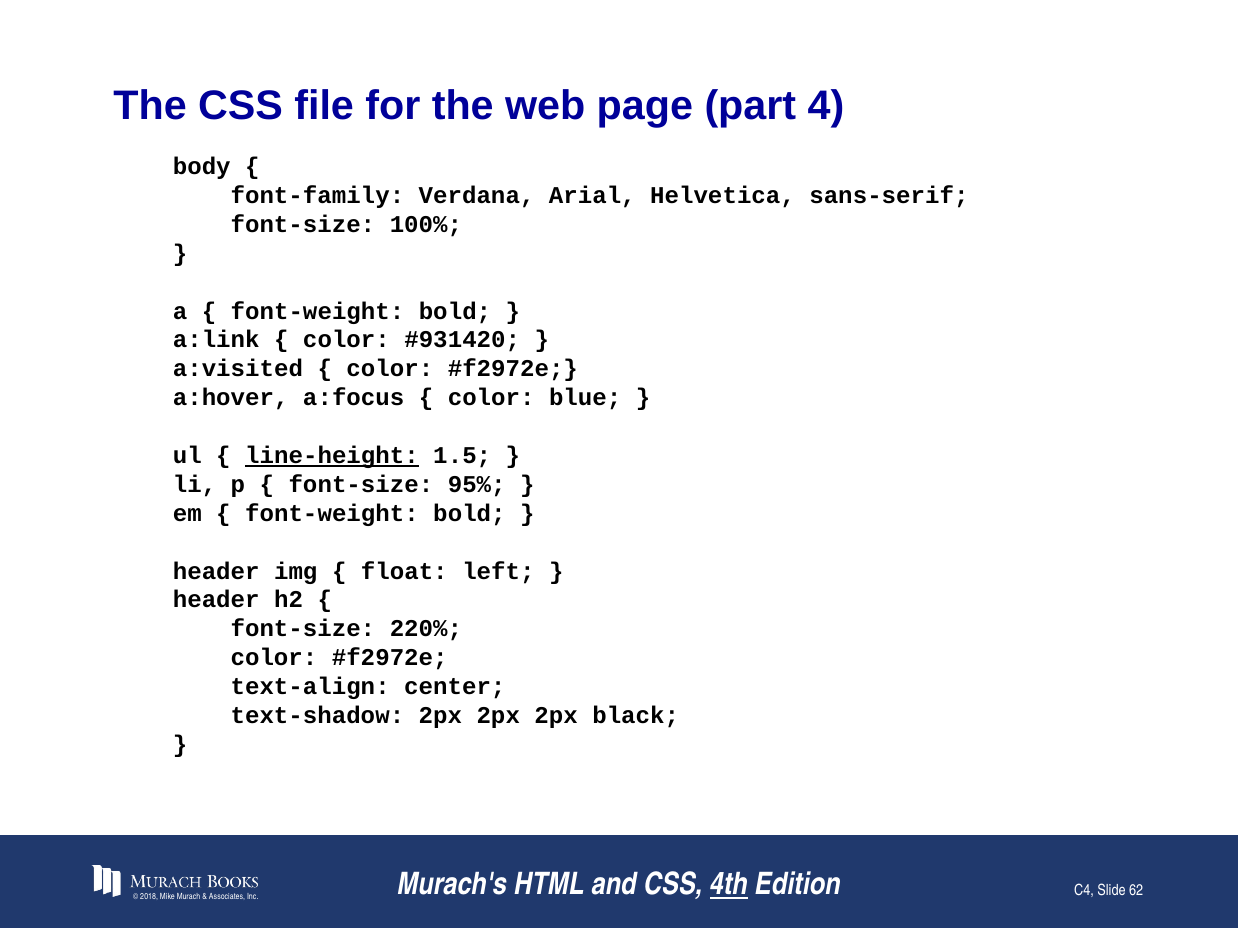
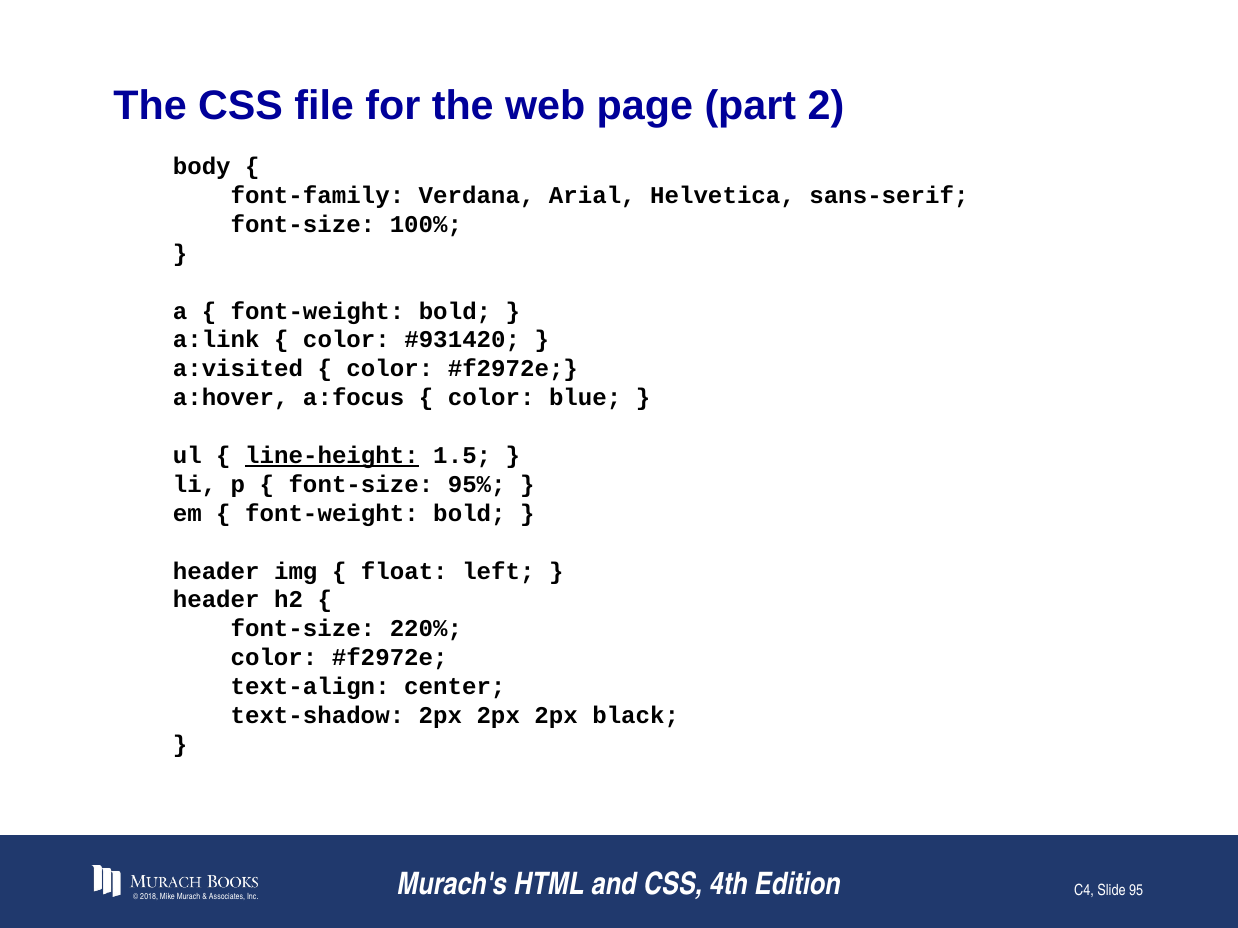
4: 4 -> 2
4th underline: present -> none
62: 62 -> 95
